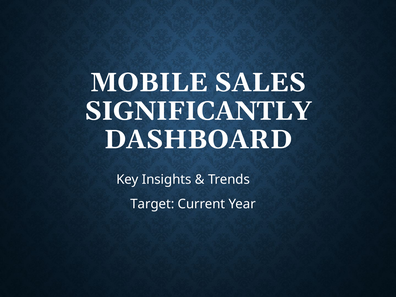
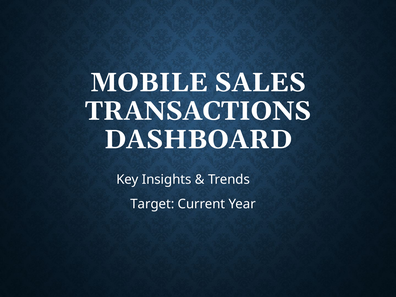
SIGNIFICANTLY: SIGNIFICANTLY -> TRANSACTIONS
